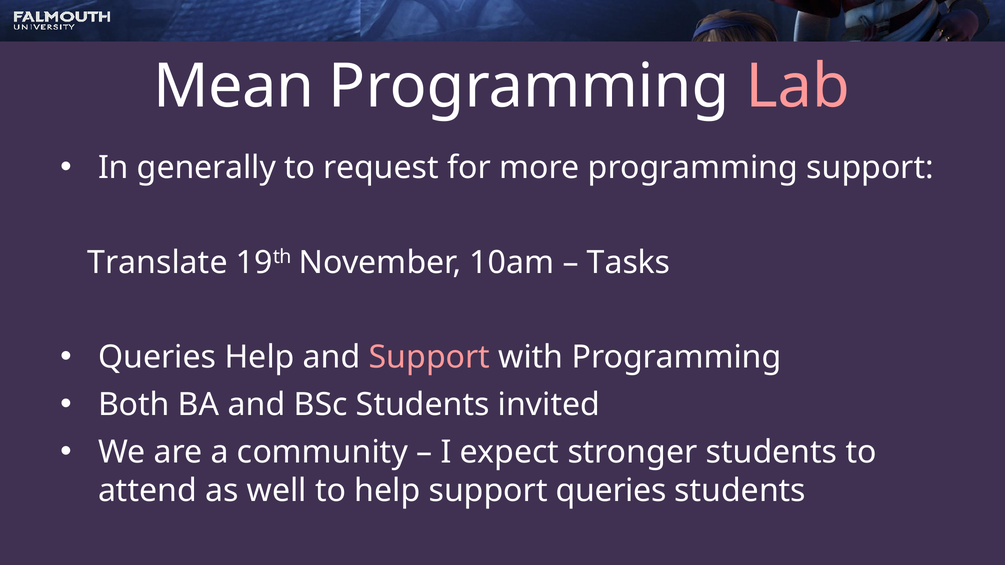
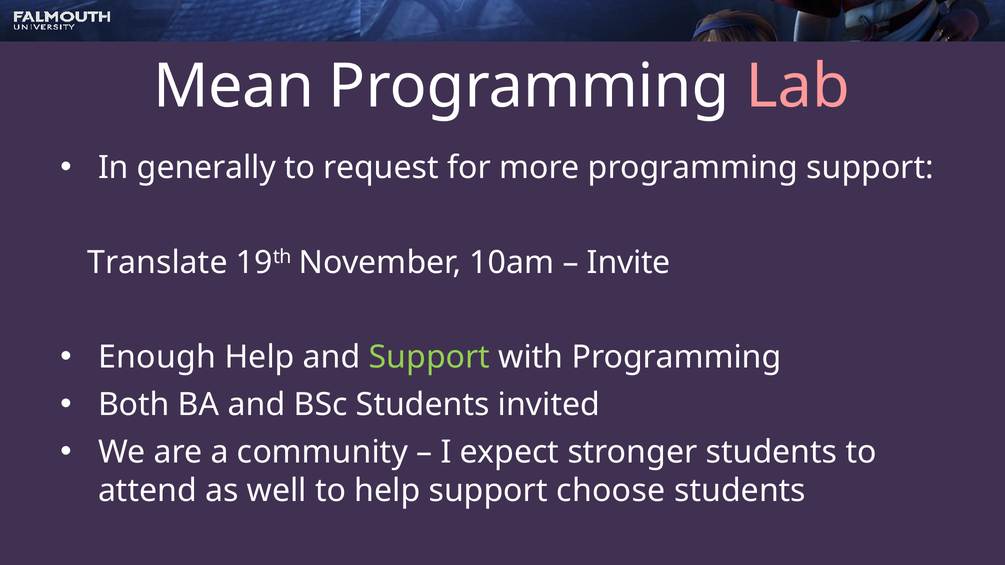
Tasks: Tasks -> Invite
Queries at (157, 358): Queries -> Enough
Support at (429, 358) colour: pink -> light green
support queries: queries -> choose
